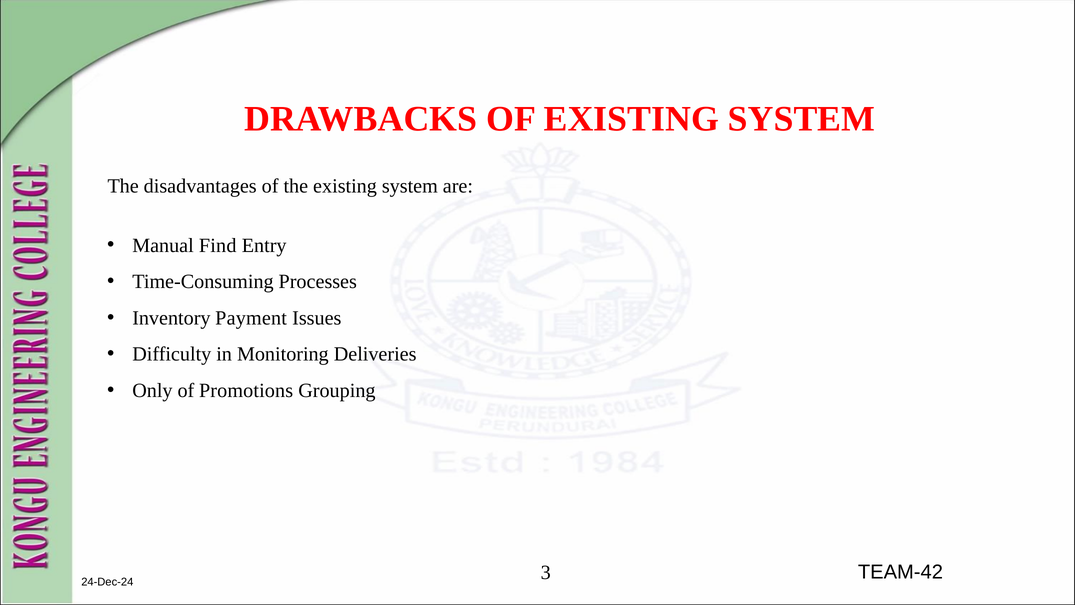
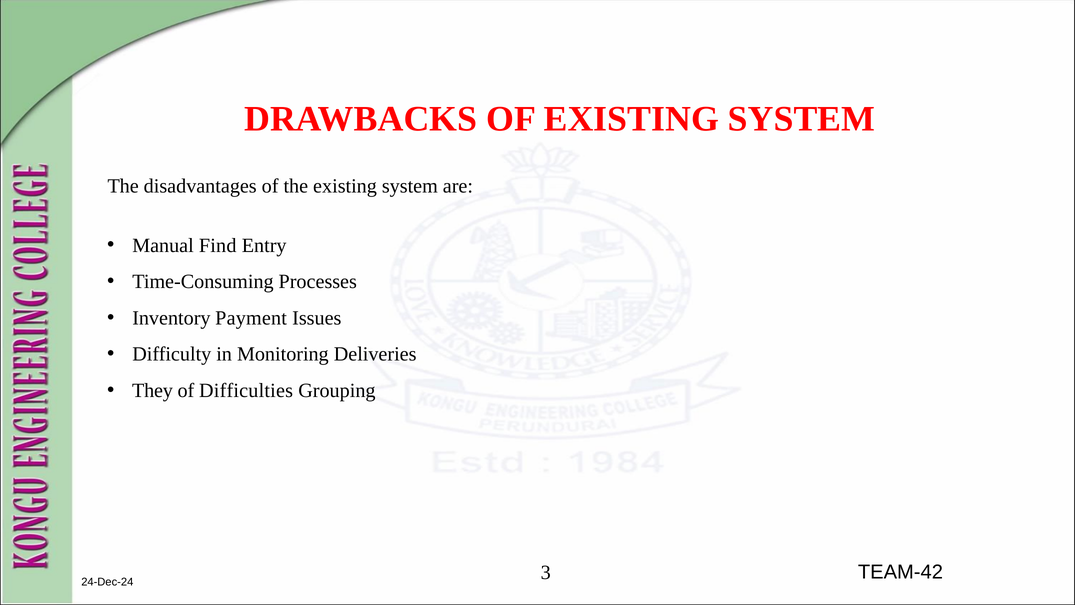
Only: Only -> They
Promotions: Promotions -> Difficulties
